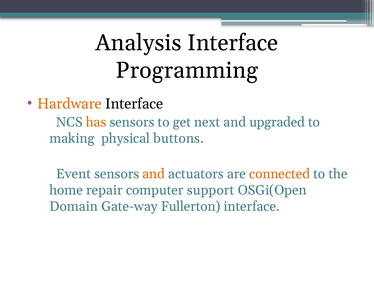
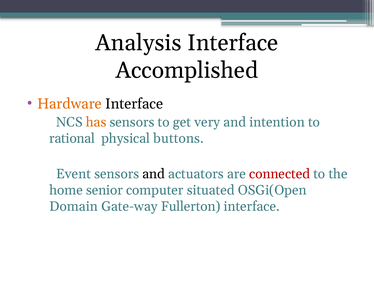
Programming: Programming -> Accomplished
next: next -> very
upgraded: upgraded -> intention
making: making -> rational
and at (154, 174) colour: orange -> black
connected colour: orange -> red
repair: repair -> senior
support: support -> situated
